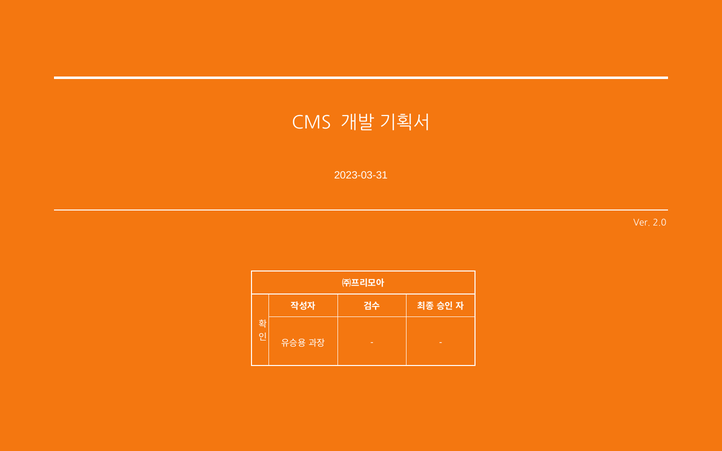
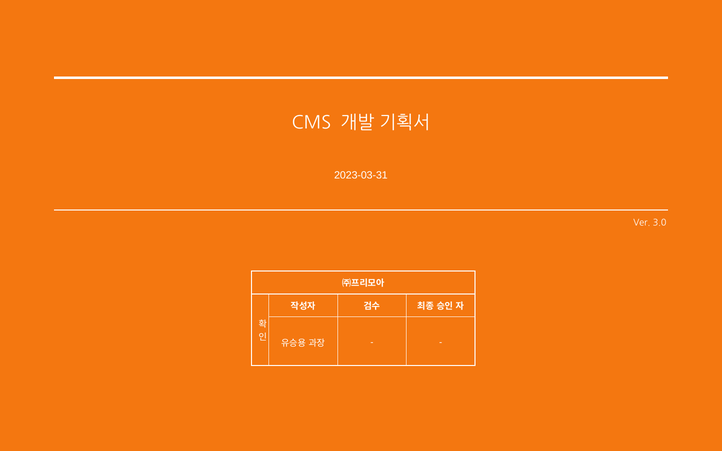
2.0: 2.0 -> 3.0
